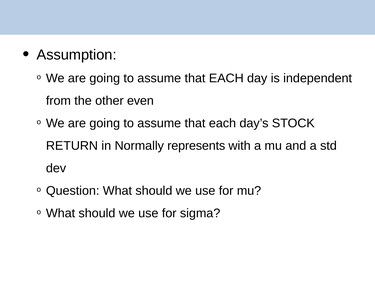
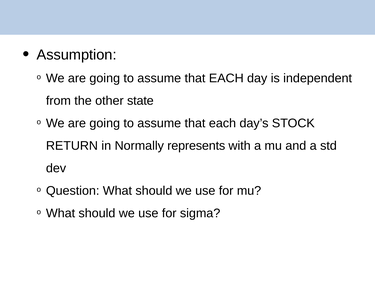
even: even -> state
